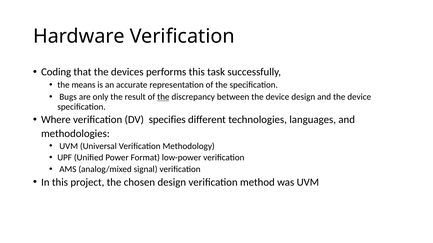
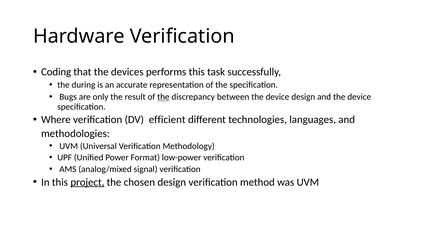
means: means -> during
specifies: specifies -> efficient
project underline: none -> present
